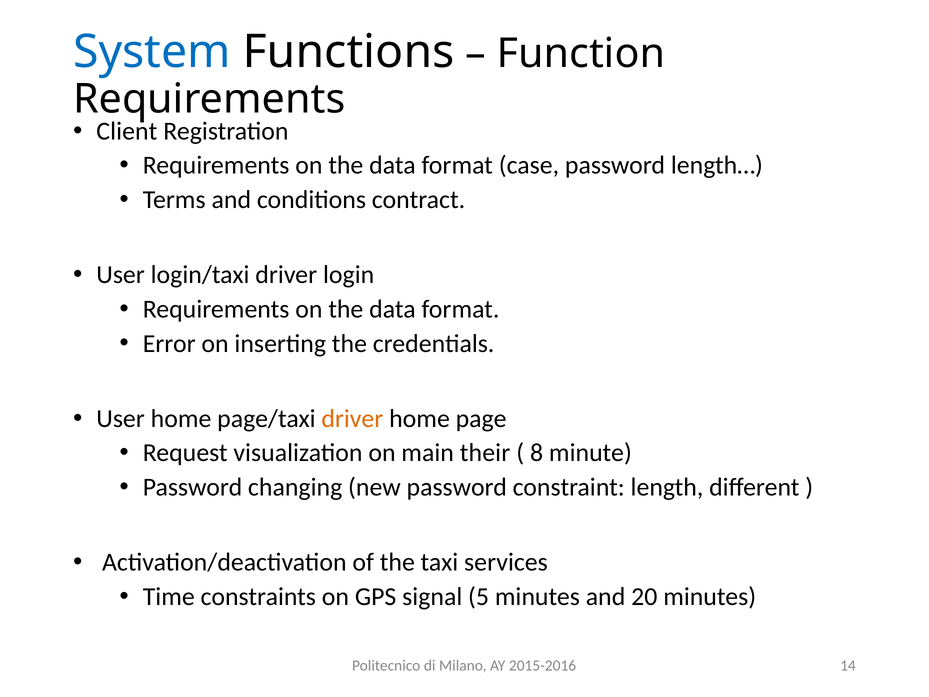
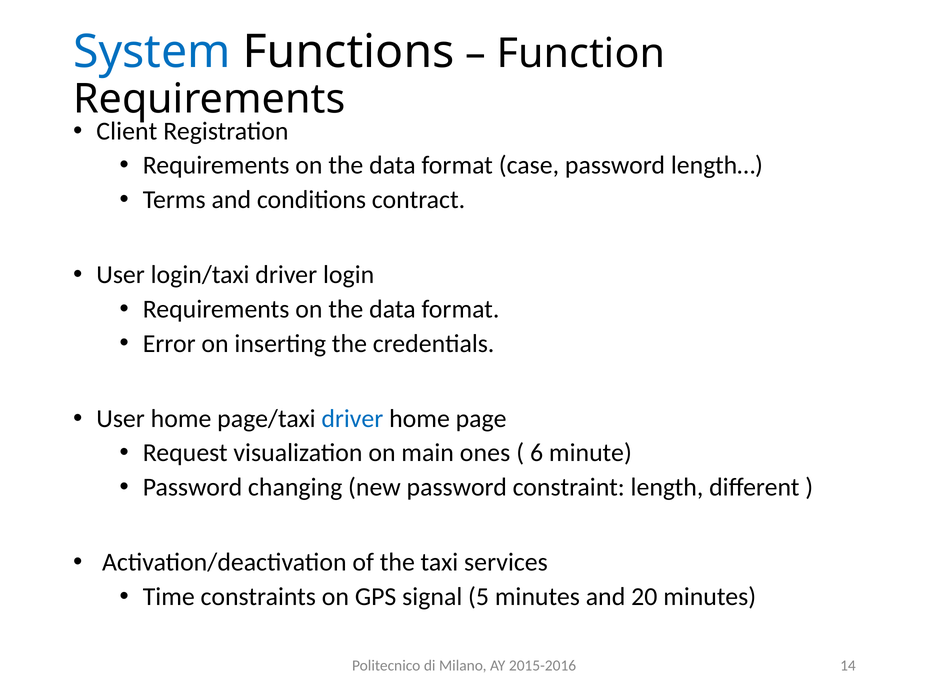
driver at (352, 418) colour: orange -> blue
their: their -> ones
8: 8 -> 6
